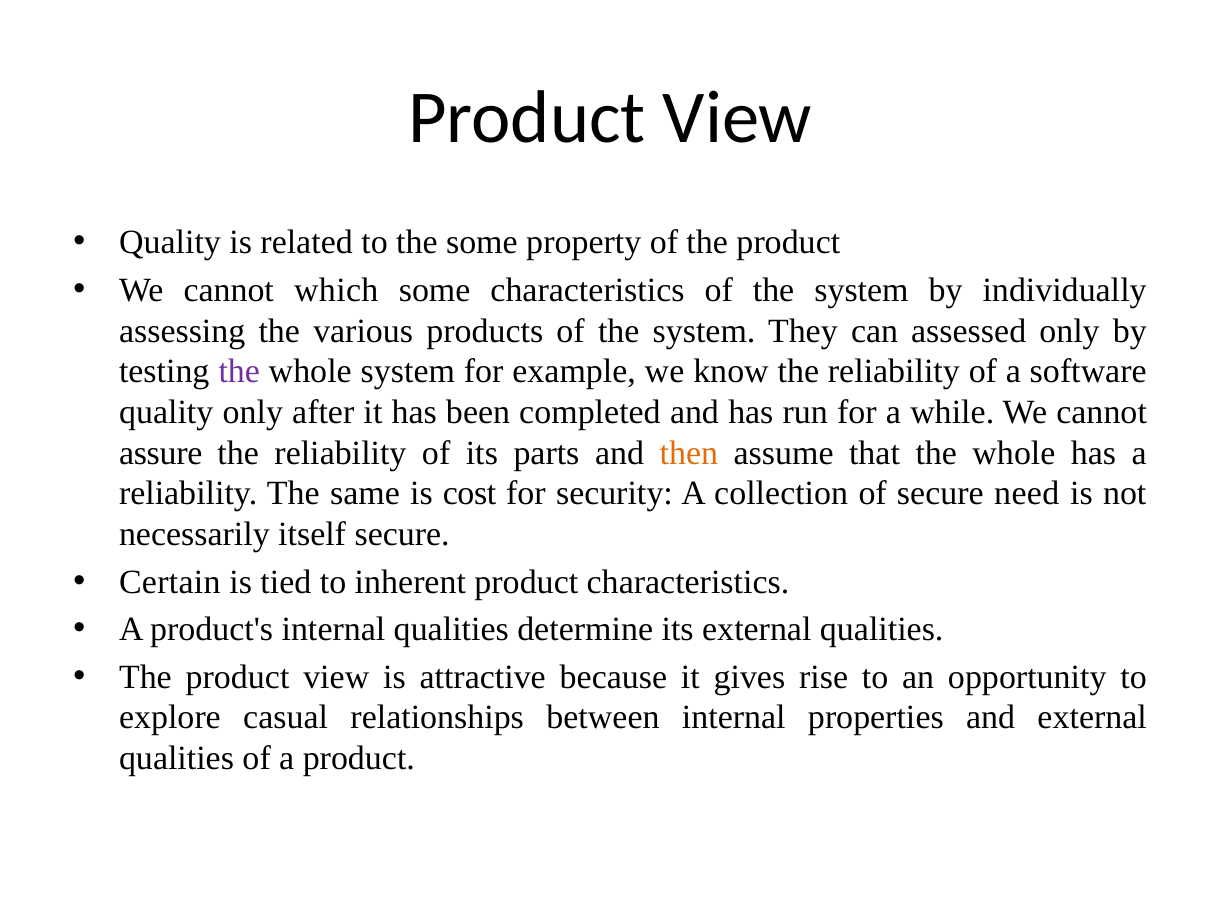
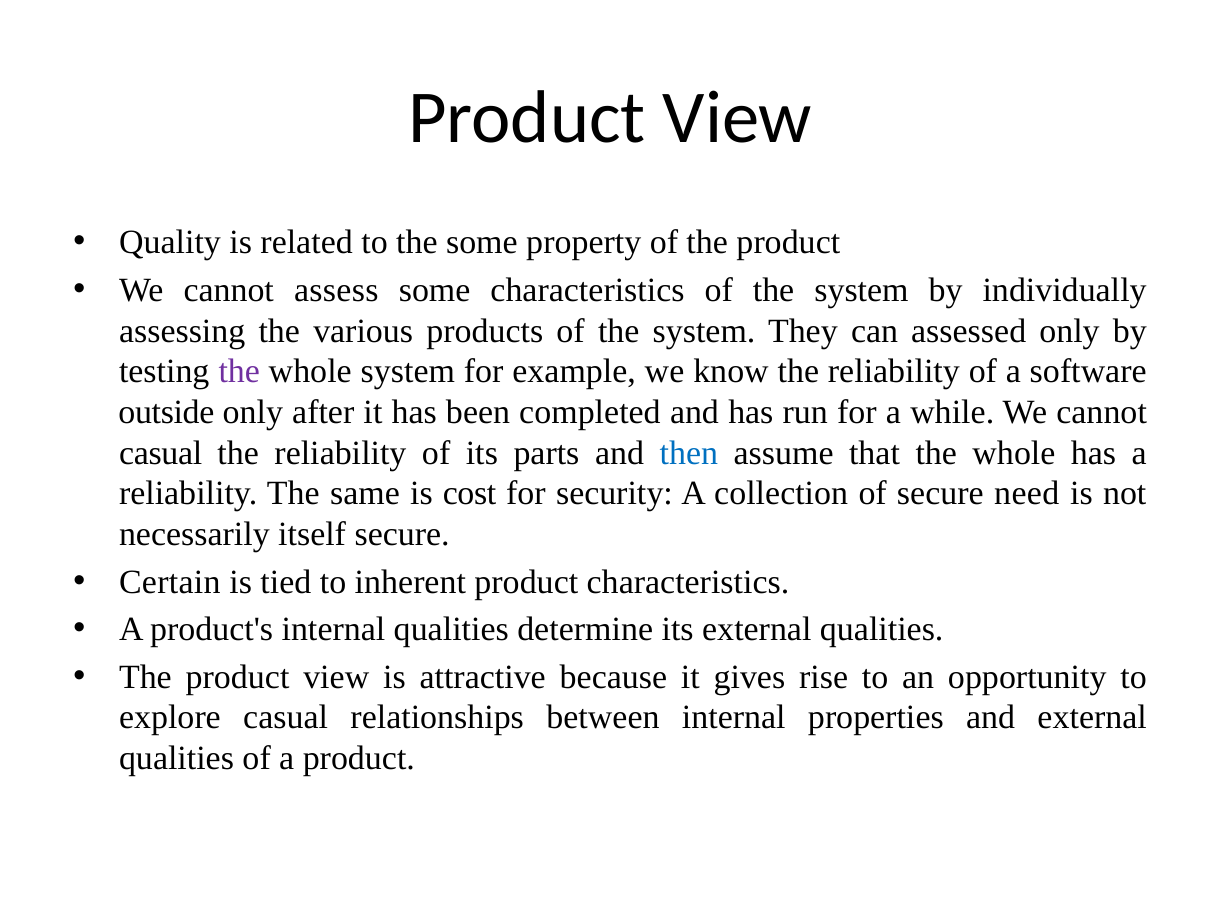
which: which -> assess
quality at (166, 412): quality -> outside
assure at (161, 453): assure -> casual
then colour: orange -> blue
